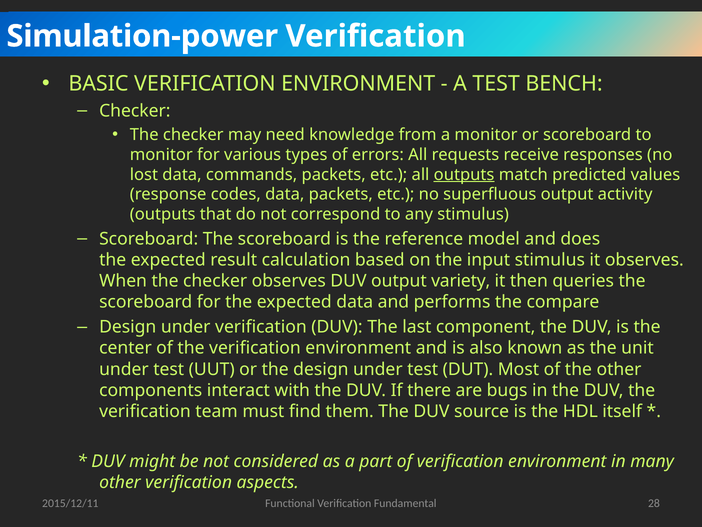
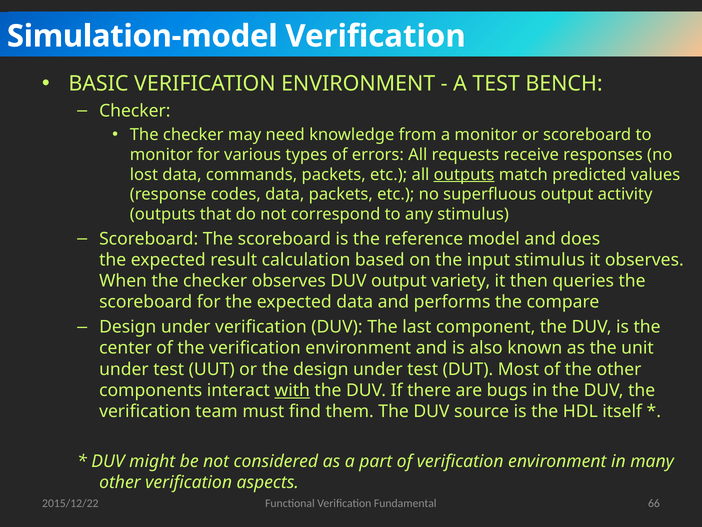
Simulation-power: Simulation-power -> Simulation-model
with underline: none -> present
2015/12/11: 2015/12/11 -> 2015/12/22
28: 28 -> 66
